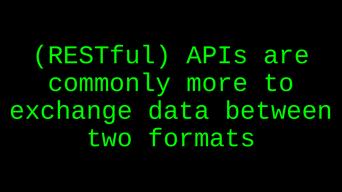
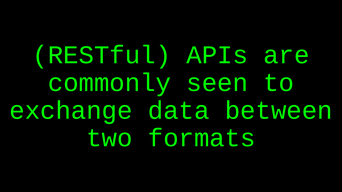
more: more -> seen
